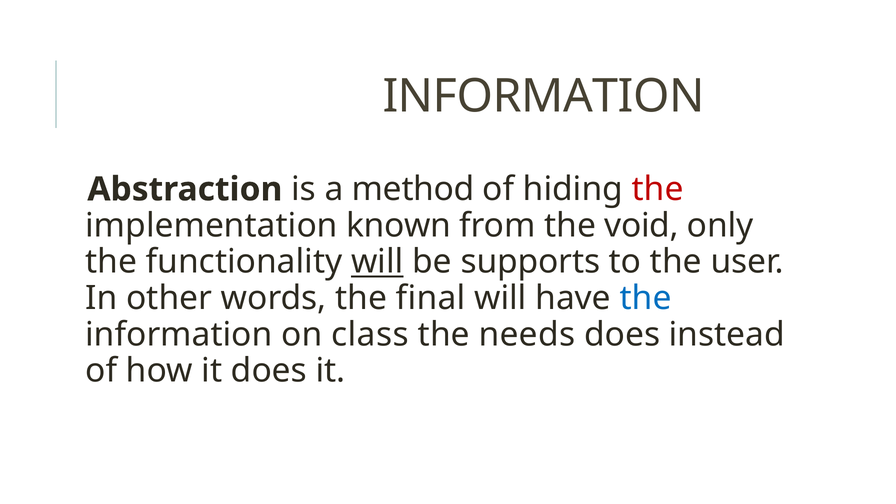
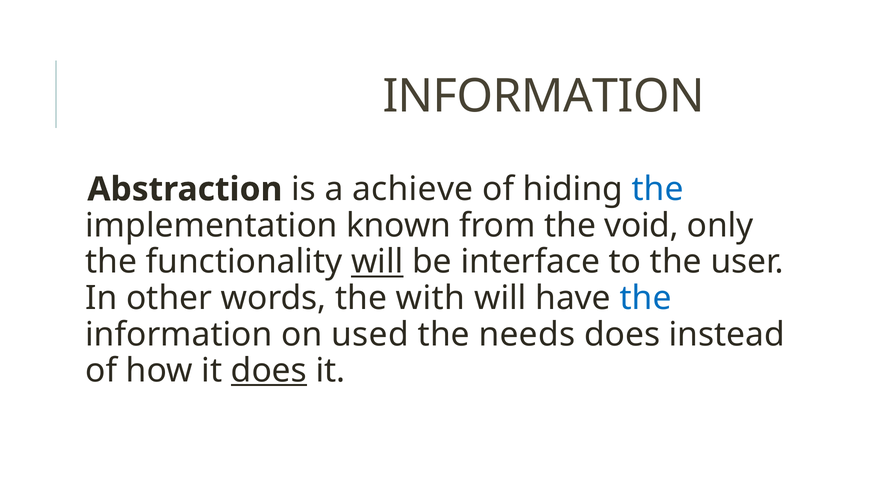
method: method -> achieve
the at (658, 189) colour: red -> blue
supports: supports -> interface
final: final -> with
class: class -> used
does at (269, 371) underline: none -> present
